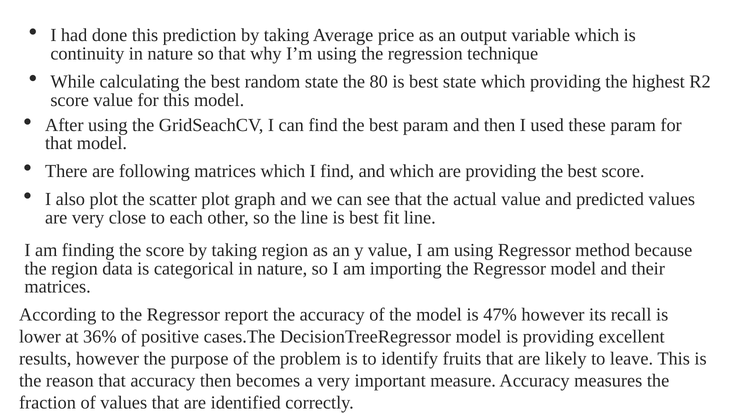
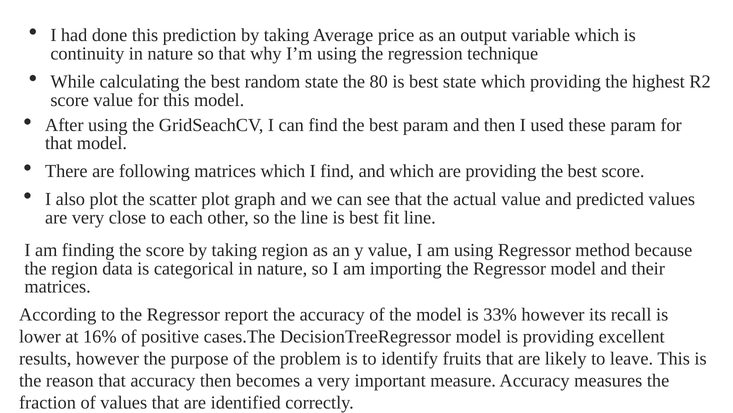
47%: 47% -> 33%
36%: 36% -> 16%
